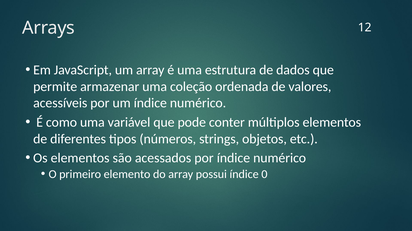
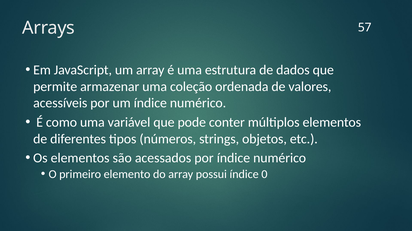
12: 12 -> 57
